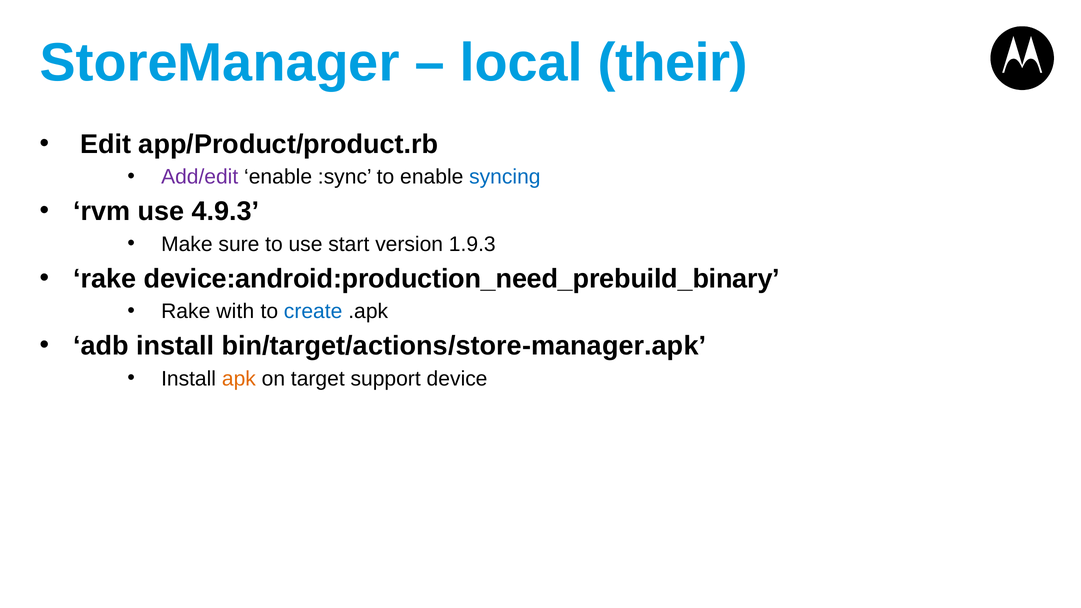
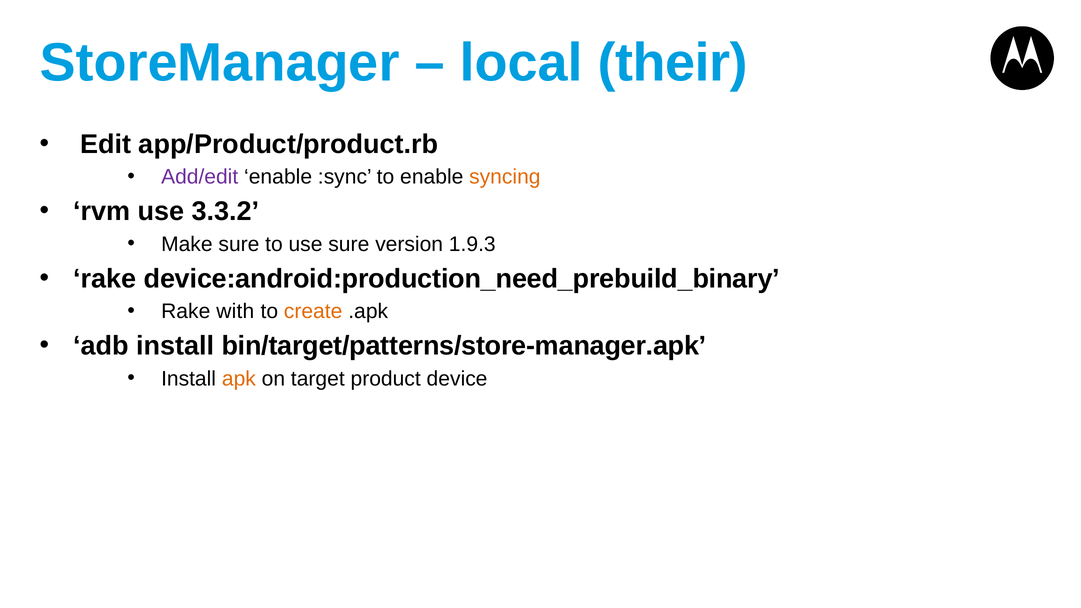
syncing colour: blue -> orange
4.9.3: 4.9.3 -> 3.3.2
use start: start -> sure
create colour: blue -> orange
bin/target/actions/store-manager.apk: bin/target/actions/store-manager.apk -> bin/target/patterns/store-manager.apk
support: support -> product
